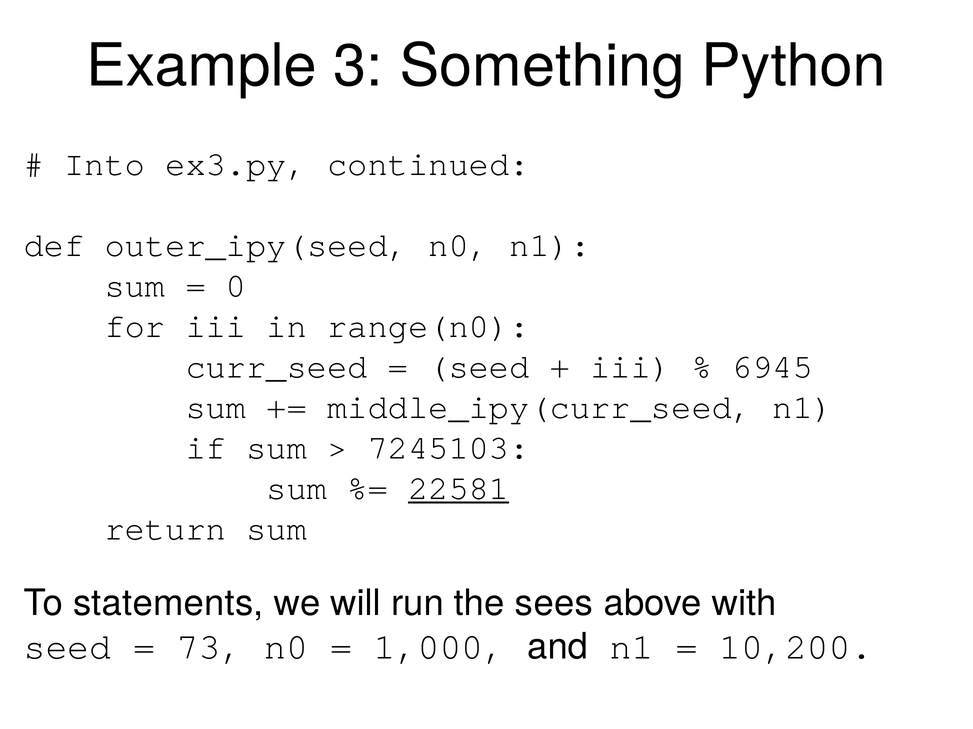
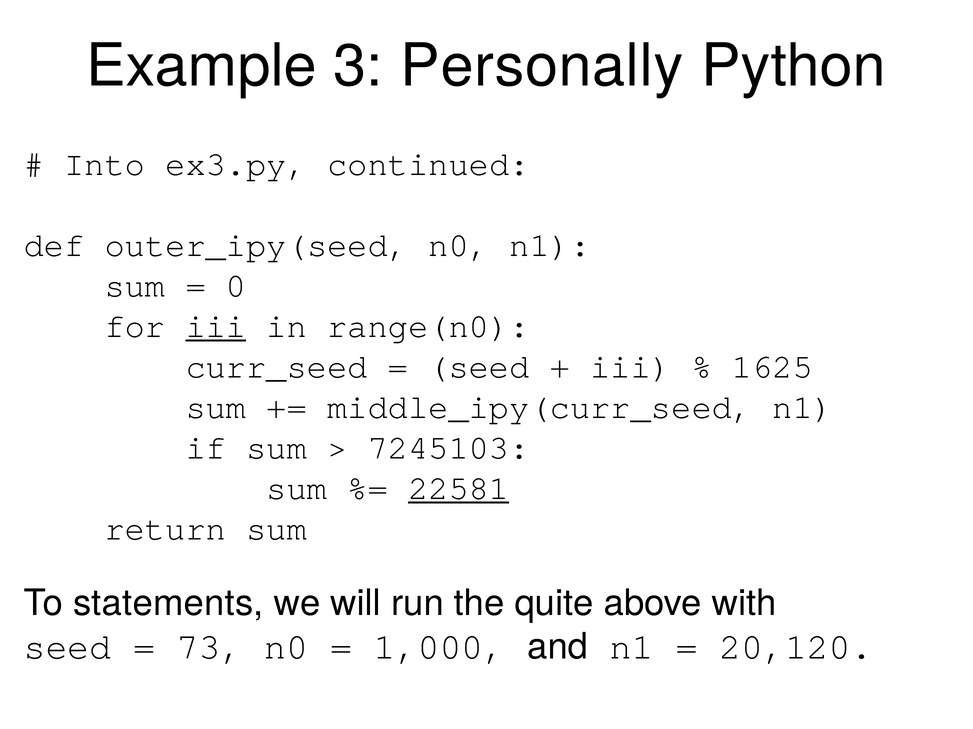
Something: Something -> Personally
iii at (216, 326) underline: none -> present
6945: 6945 -> 1625
sees: sees -> quite
10,200: 10,200 -> 20,120
